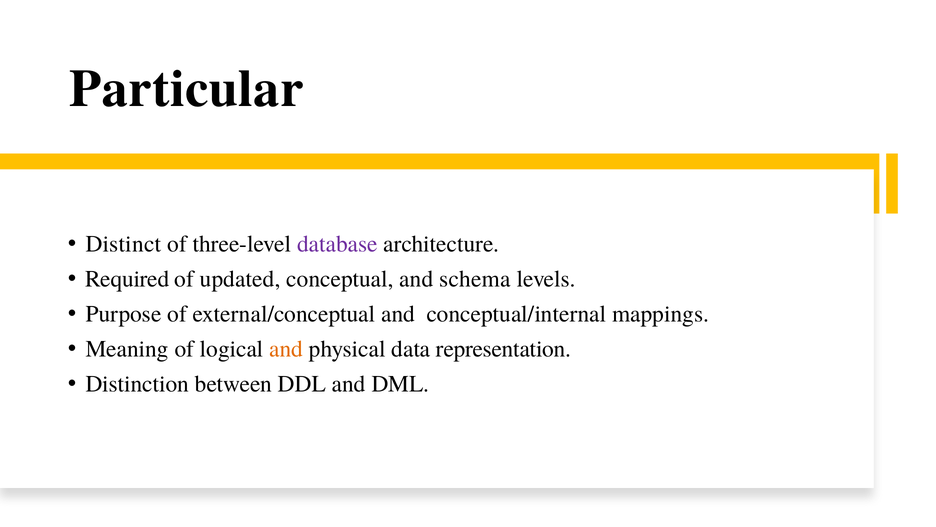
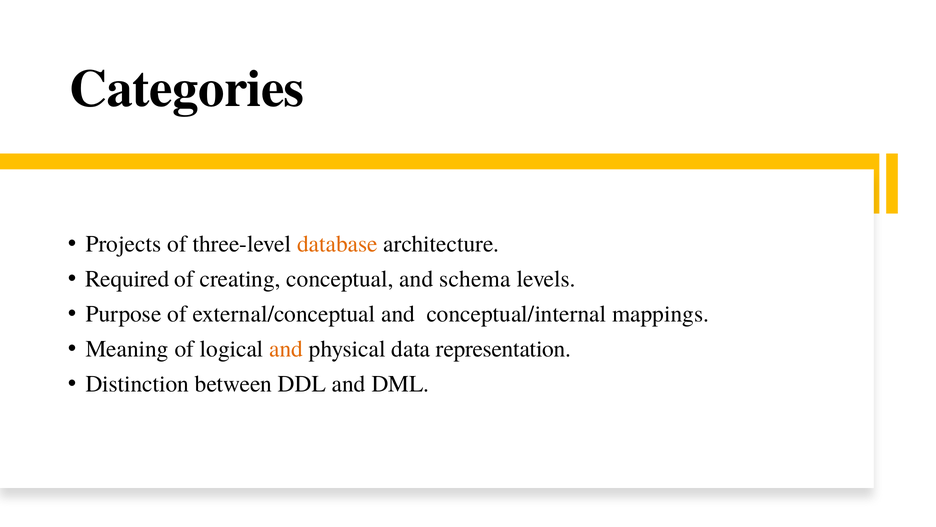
Particular: Particular -> Categories
Distinct: Distinct -> Projects
database colour: purple -> orange
updated: updated -> creating
